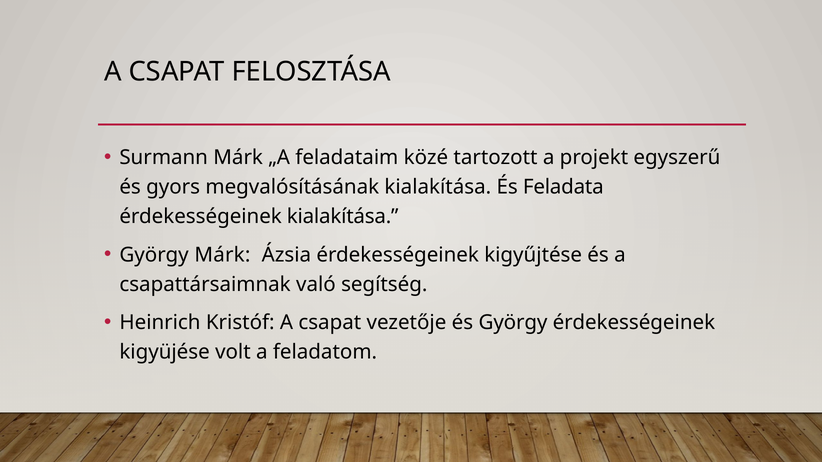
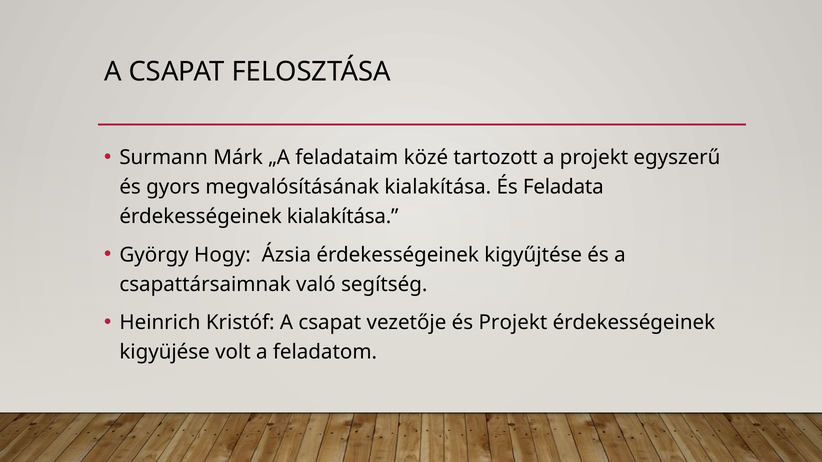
György Márk: Márk -> Hogy
és György: György -> Projekt
